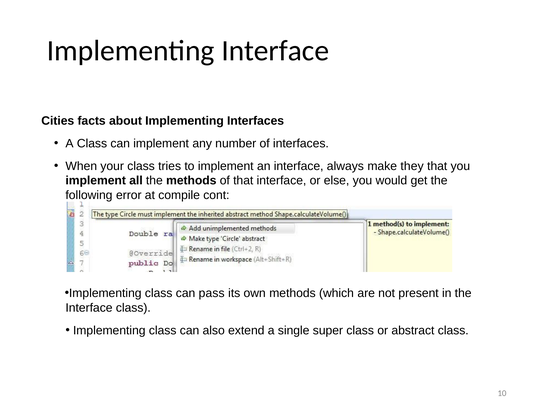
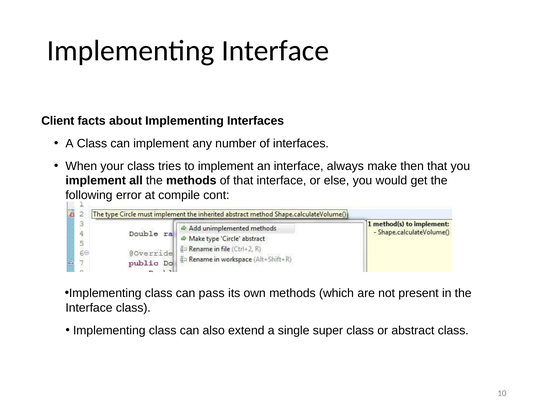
Cities: Cities -> Client
they: they -> then
